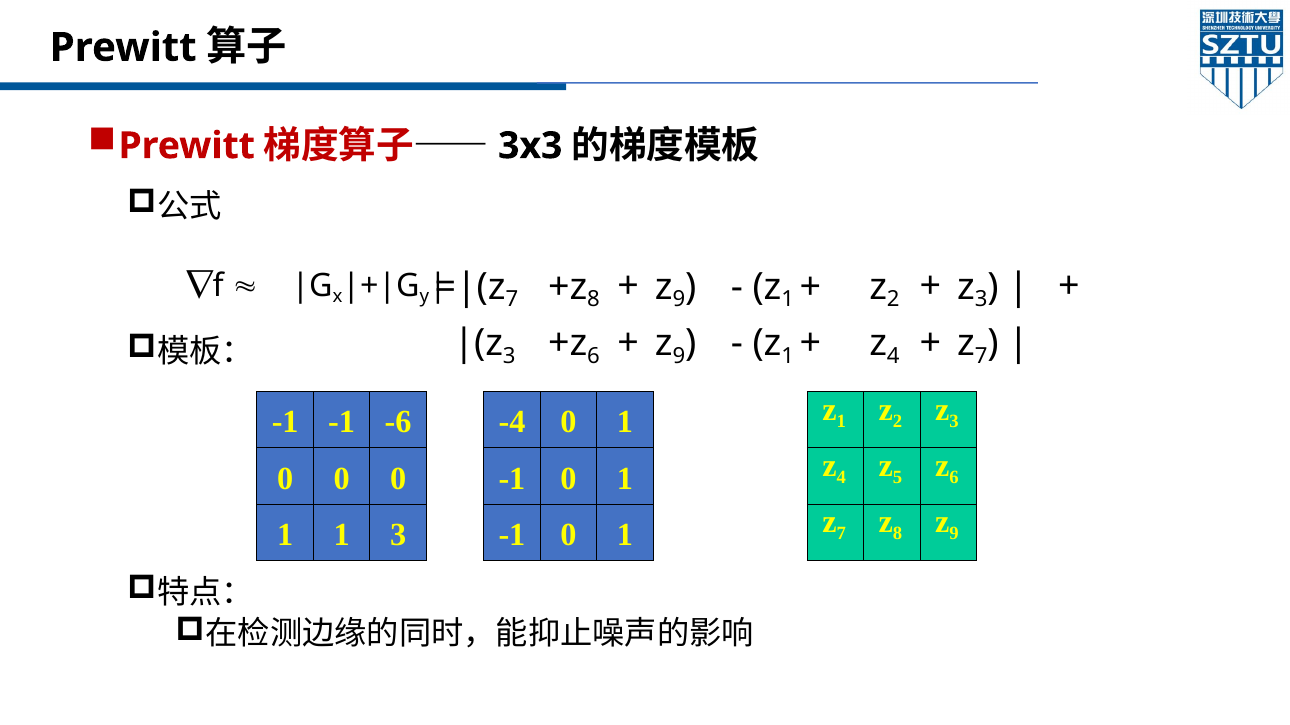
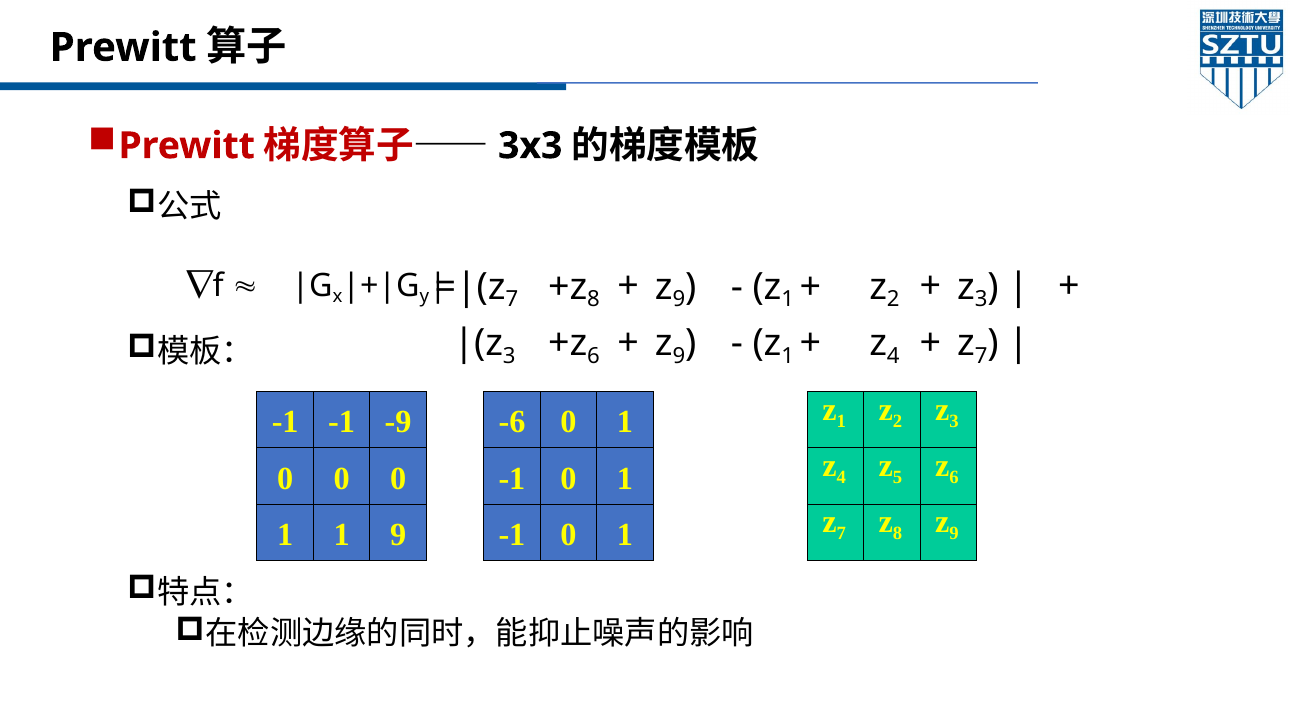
-6: -6 -> -9
-4: -4 -> -6
1 3: 3 -> 9
